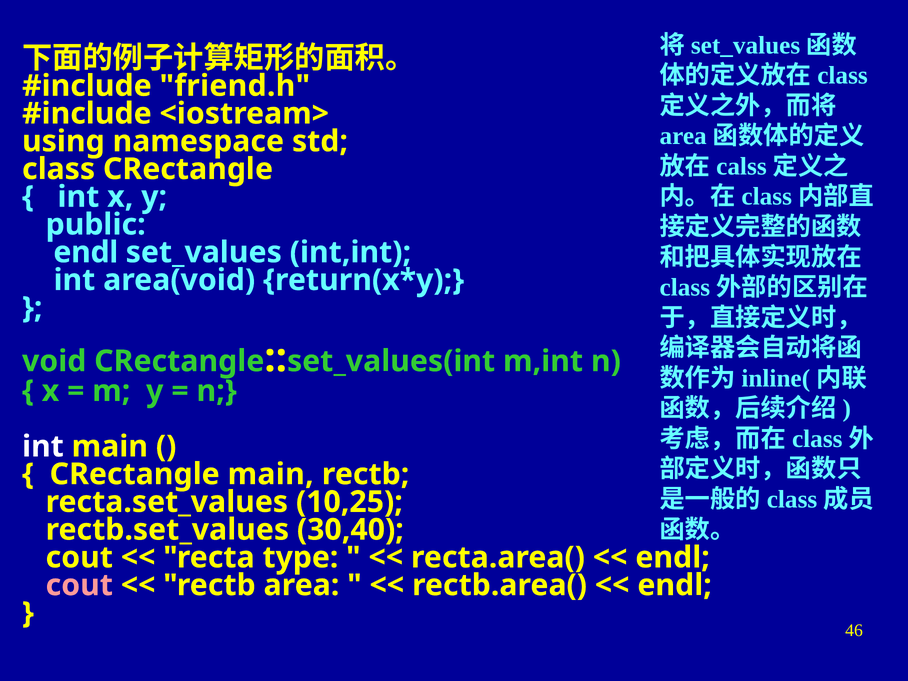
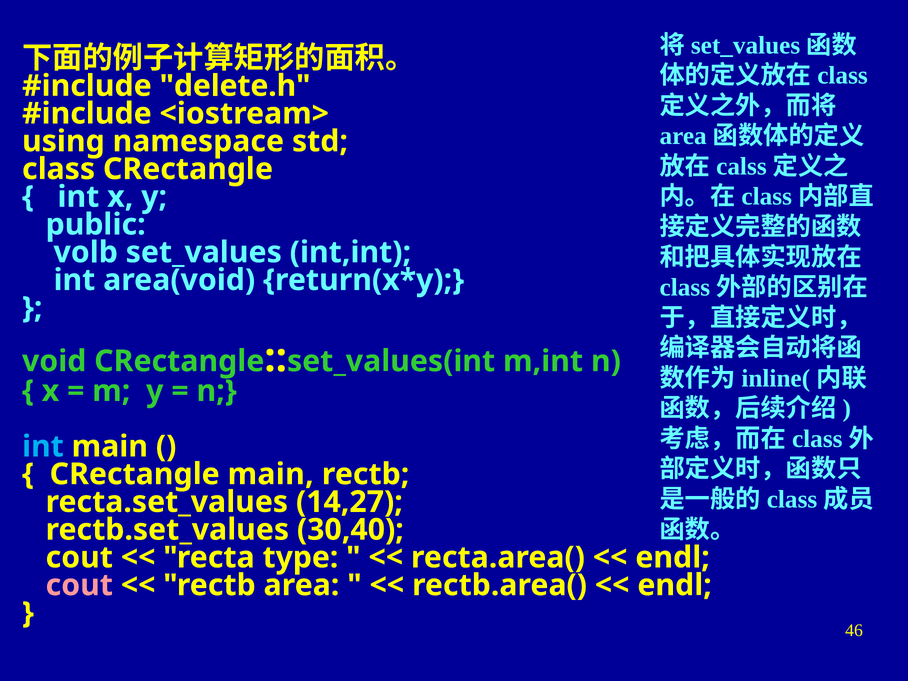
friend.h: friend.h -> delete.h
endl at (86, 252): endl -> volb
int at (43, 446) colour: white -> light blue
10,25: 10,25 -> 14,27
